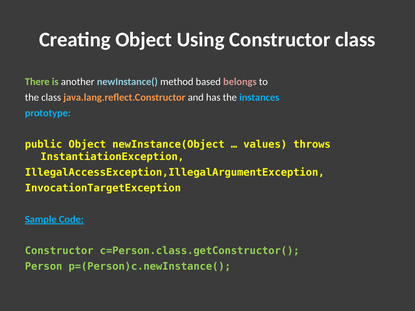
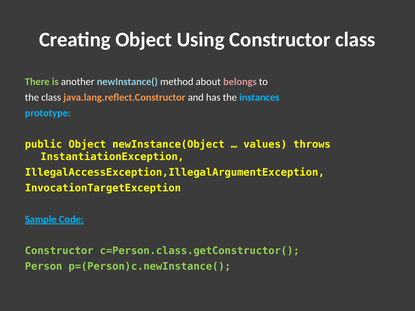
based: based -> about
